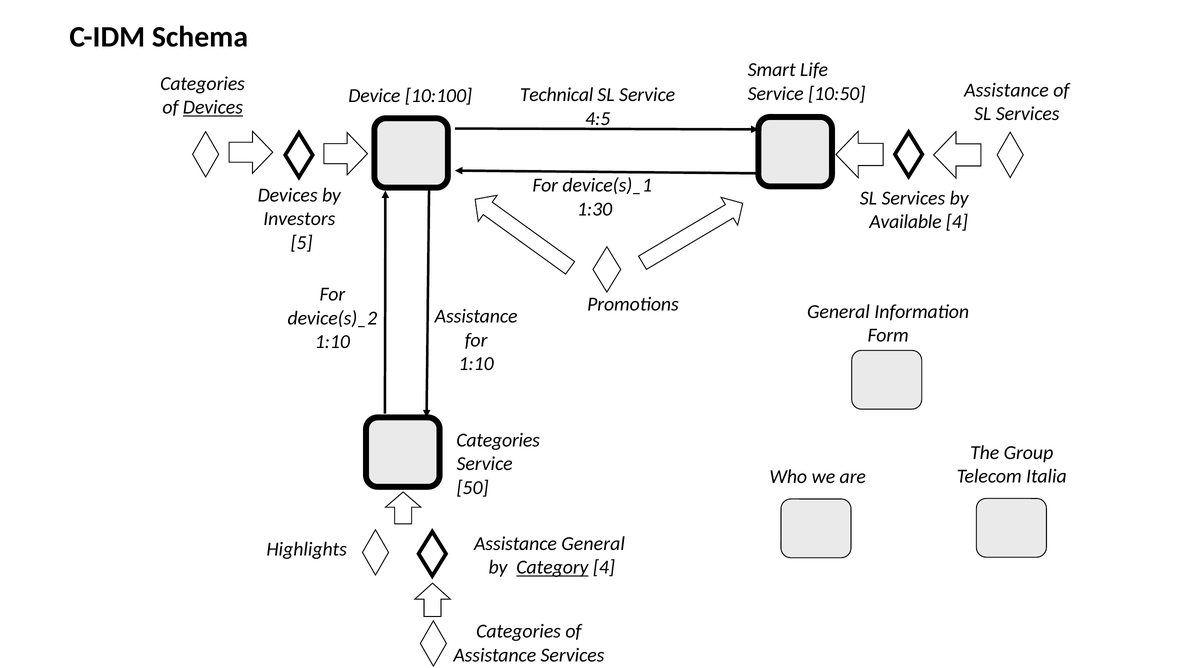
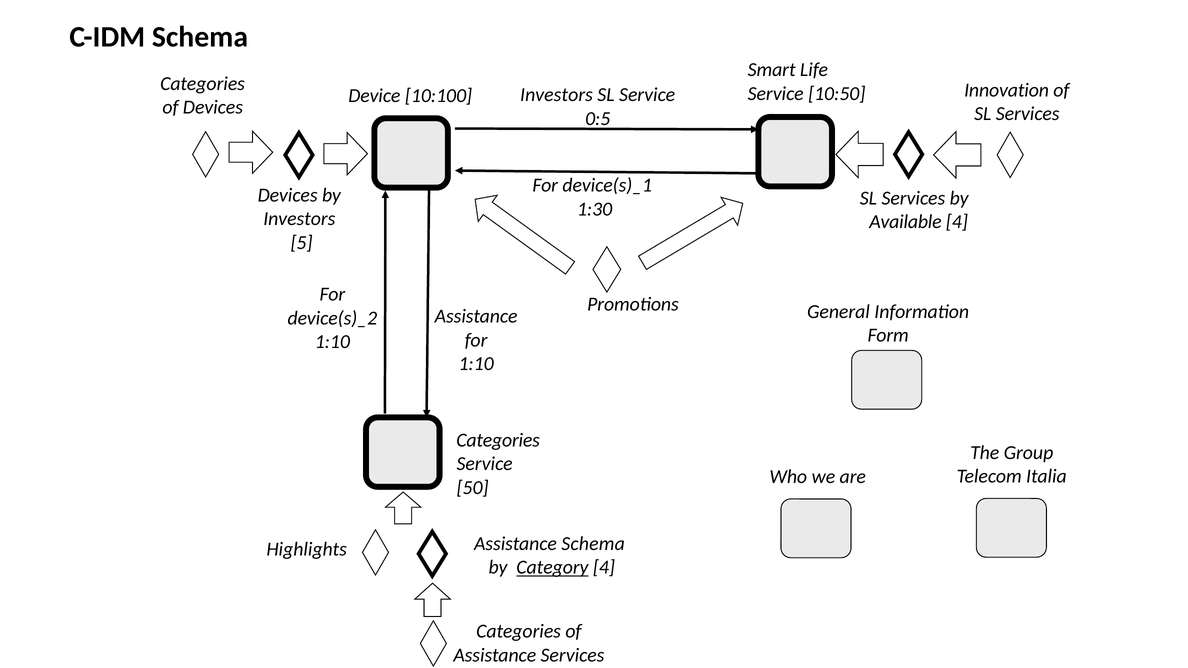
Assistance at (1006, 90): Assistance -> Innovation
Technical at (557, 95): Technical -> Investors
Devices at (213, 107) underline: present -> none
4:5: 4:5 -> 0:5
Assistance General: General -> Schema
